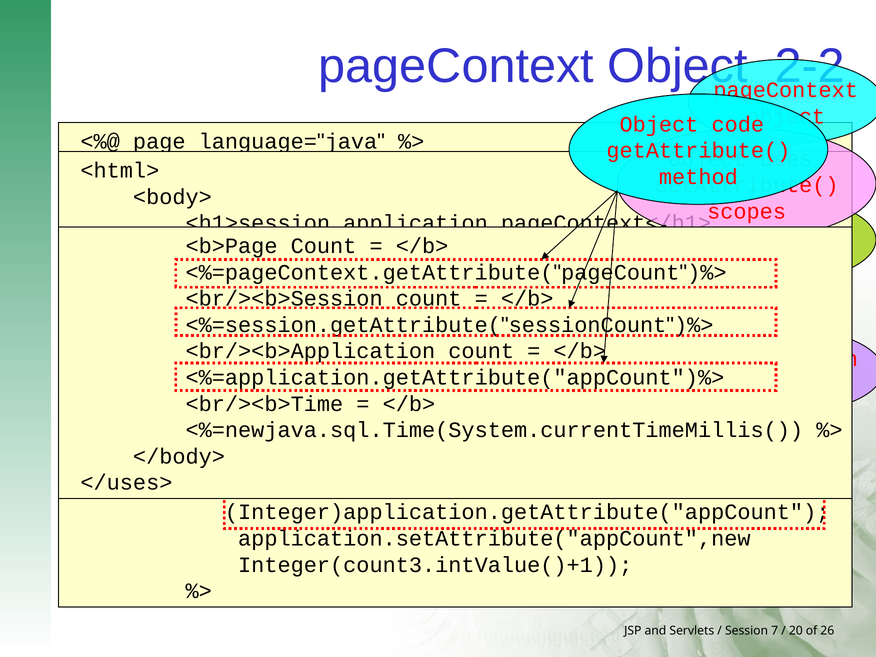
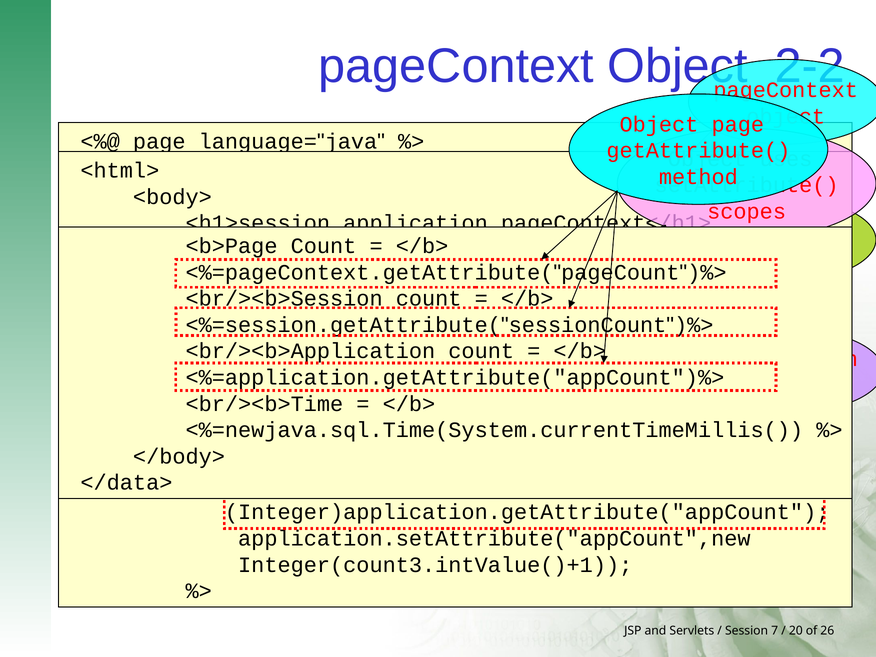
Object code: code -> page
</uses>: </uses> -> </data>
